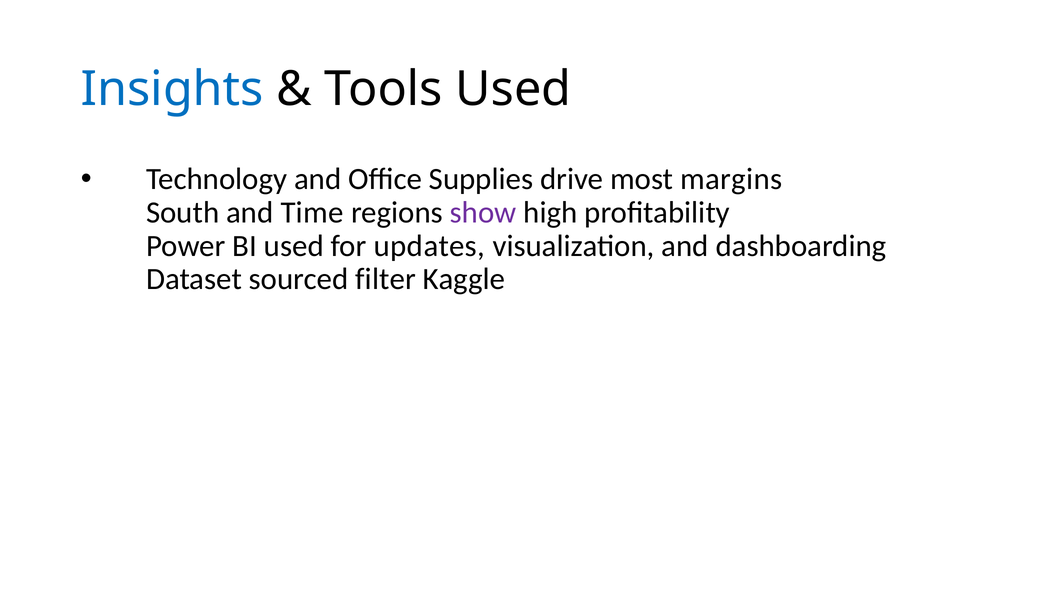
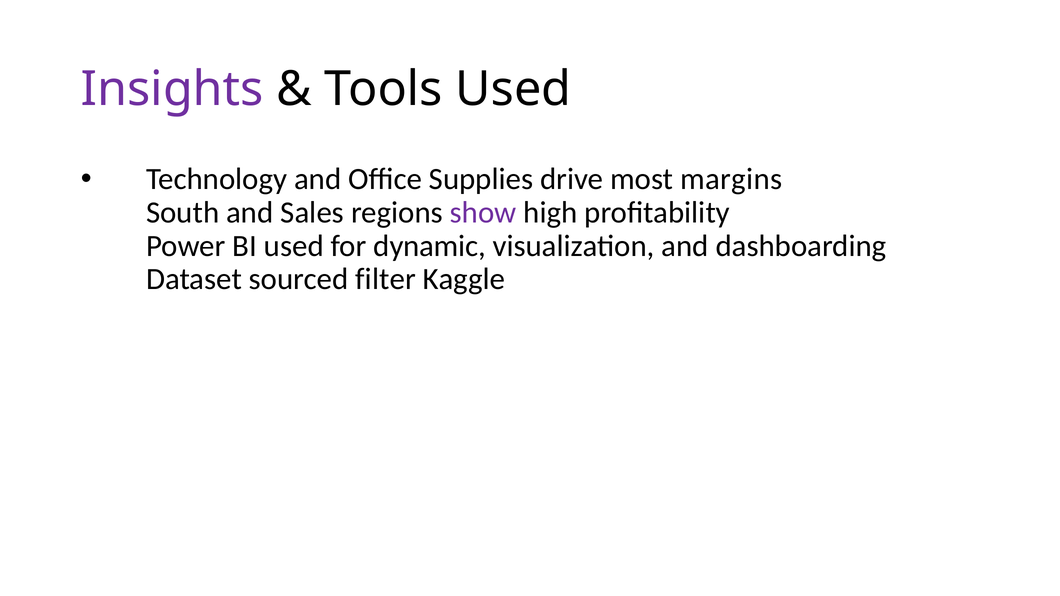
Insights colour: blue -> purple
Time: Time -> Sales
updates: updates -> dynamic
